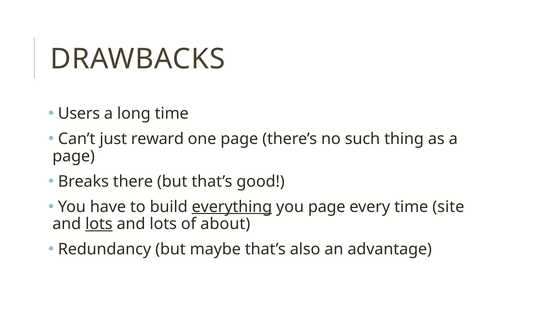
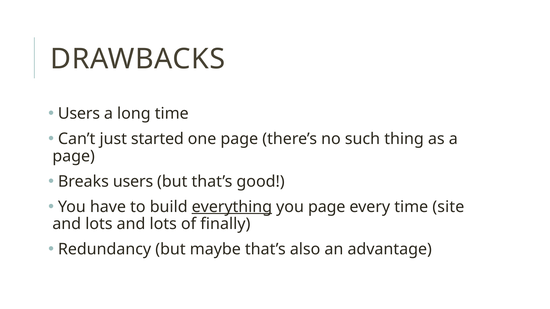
reward: reward -> started
Breaks there: there -> users
lots at (99, 224) underline: present -> none
about: about -> finally
